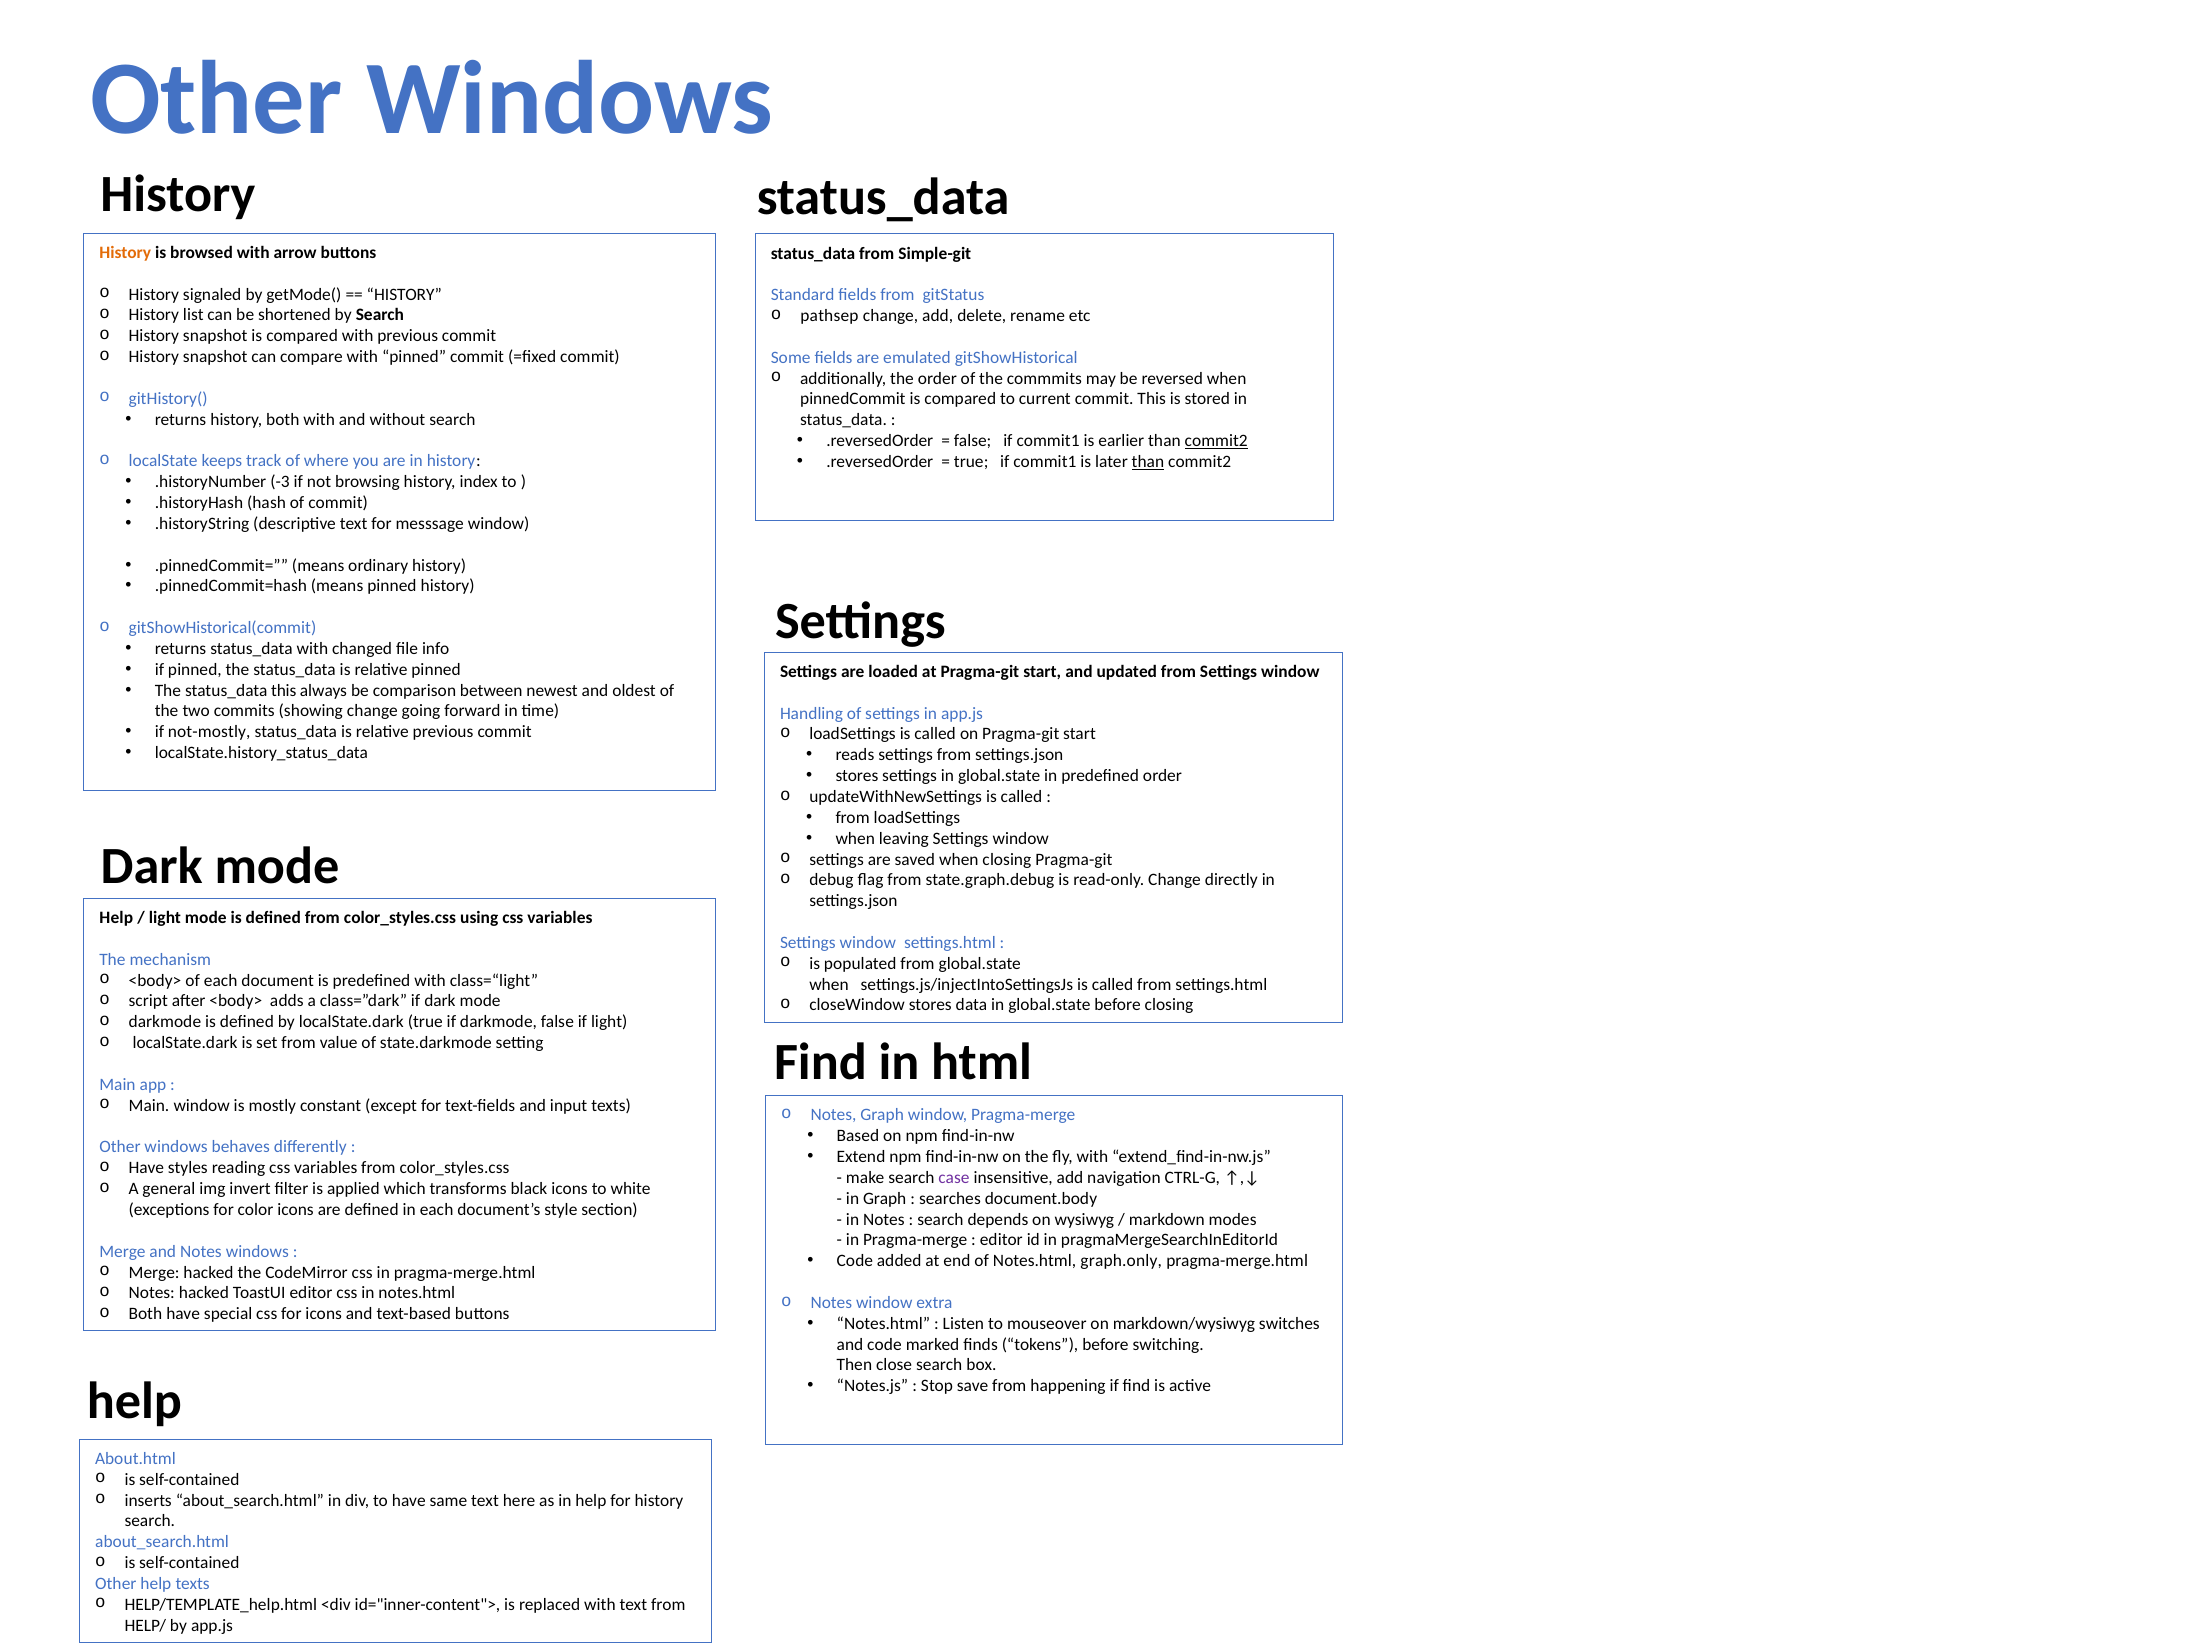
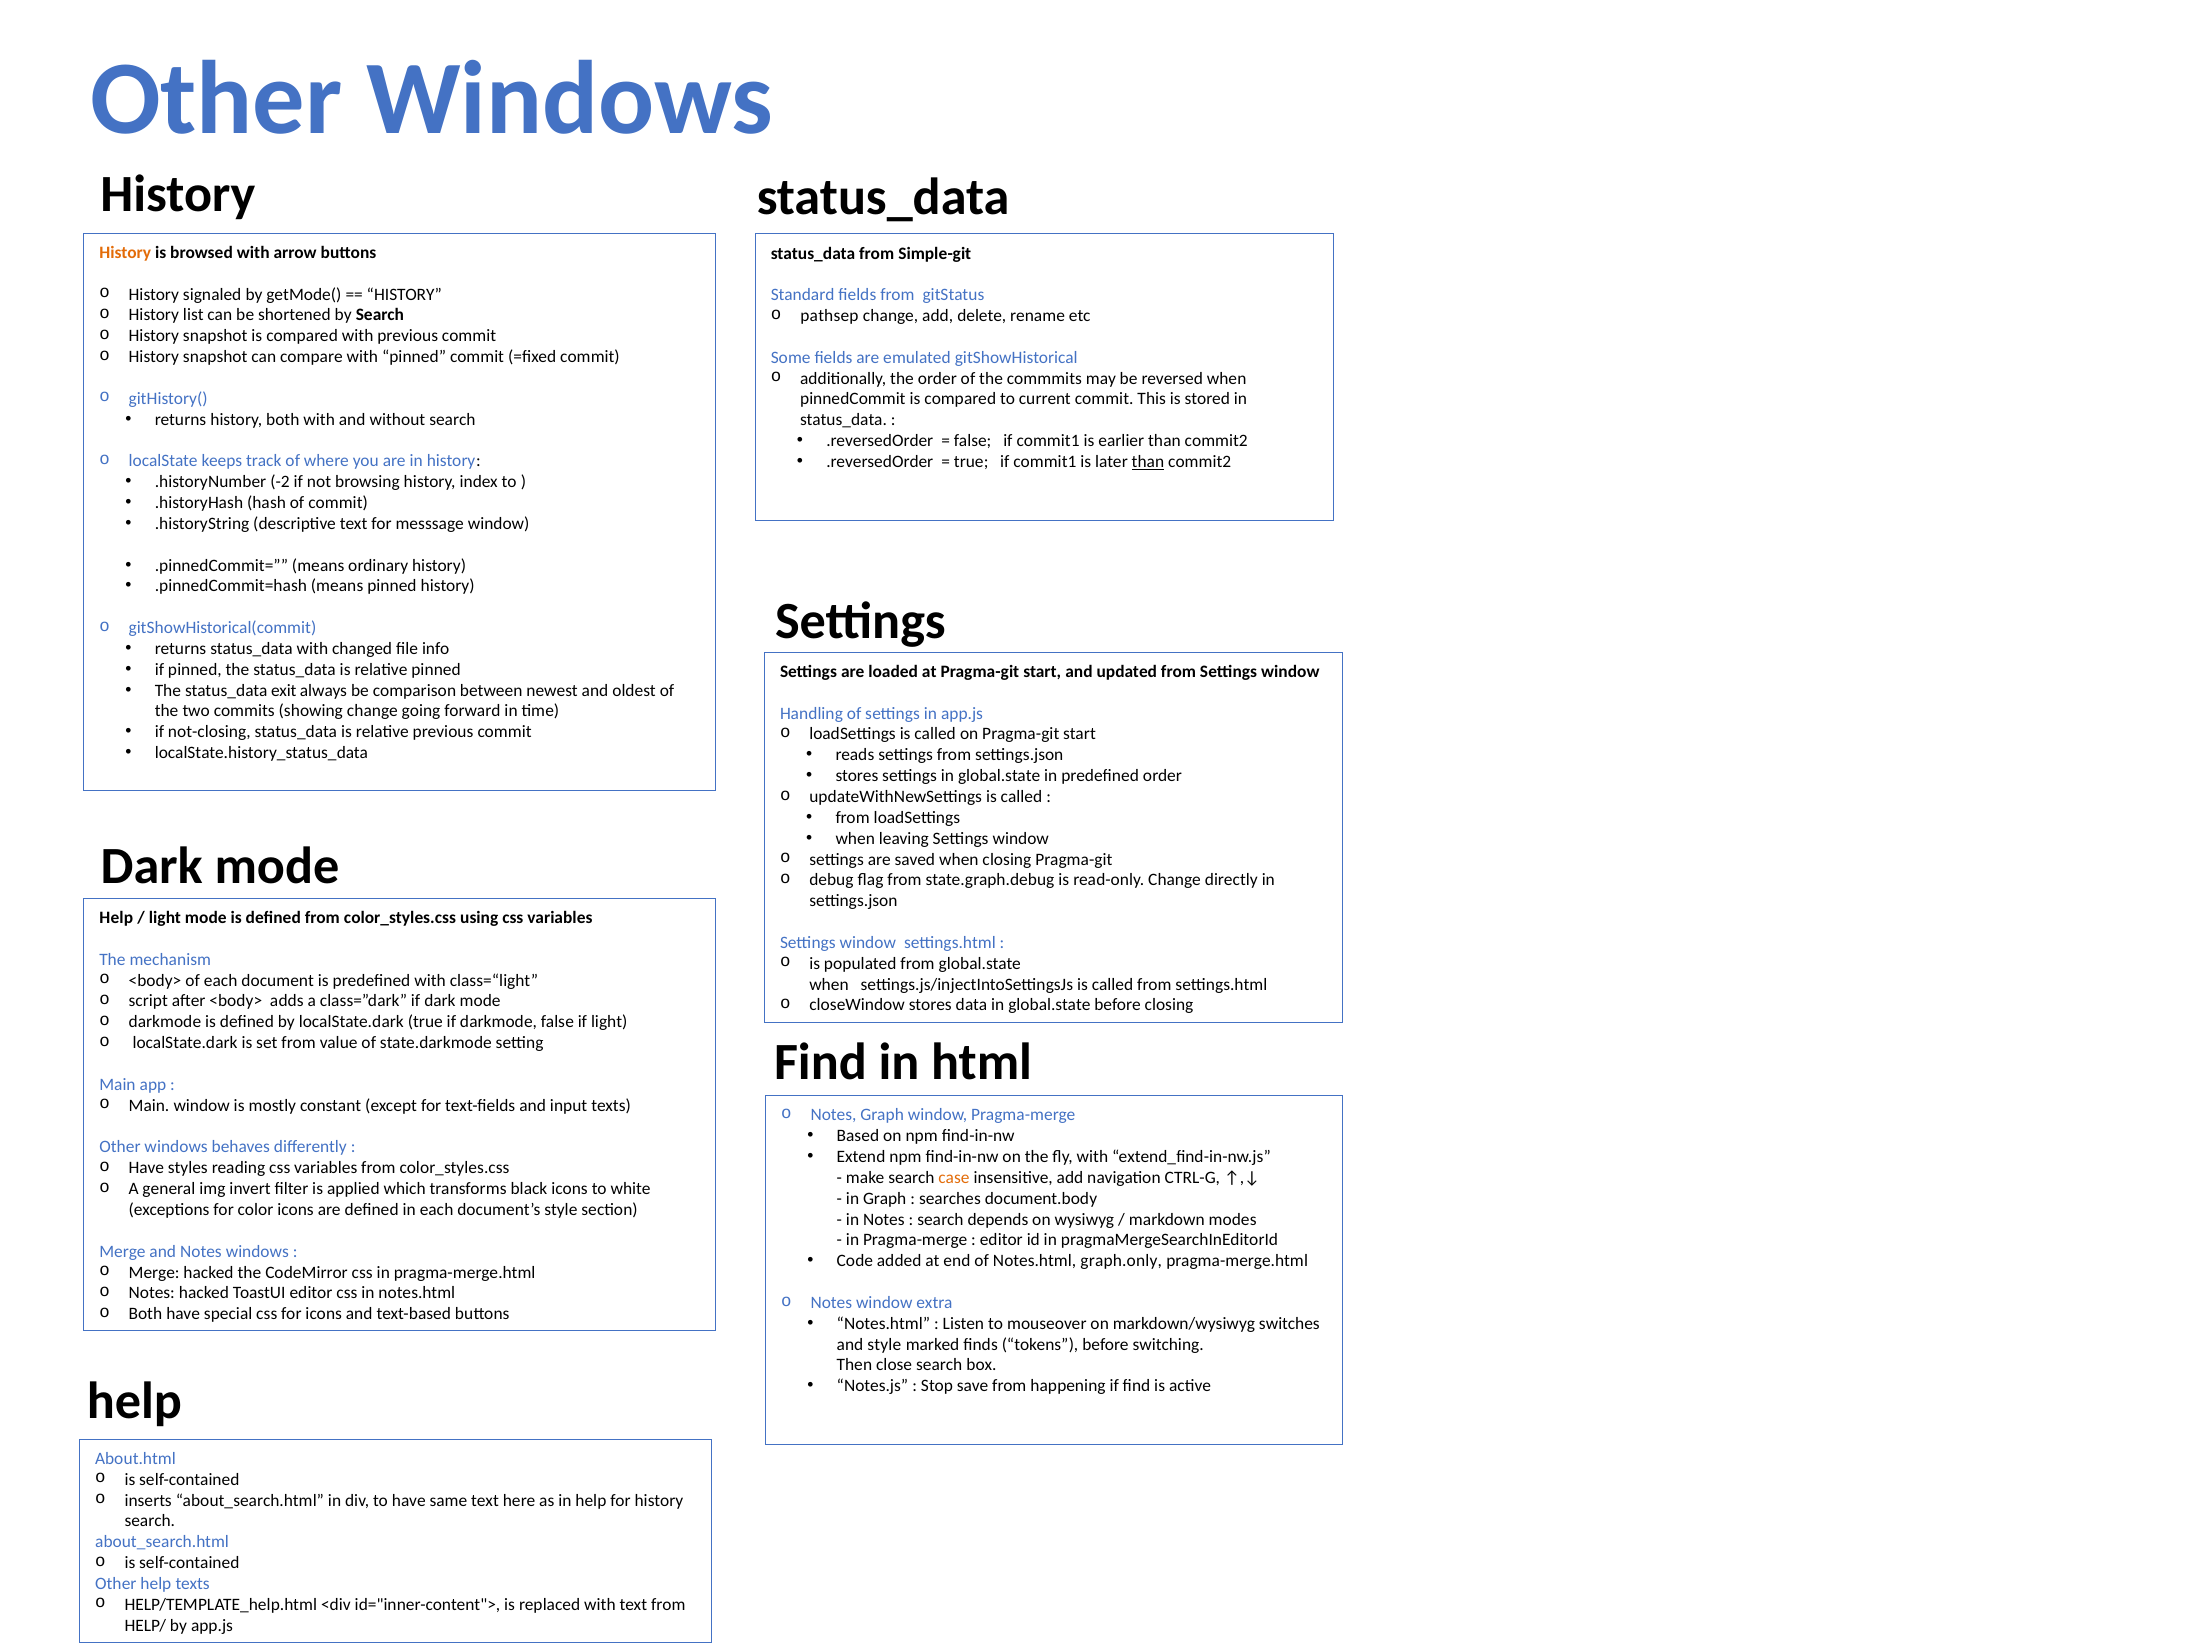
commit2 at (1216, 441) underline: present -> none
-3: -3 -> -2
status_data this: this -> exit
not-mostly: not-mostly -> not-closing
case colour: purple -> orange
and code: code -> style
